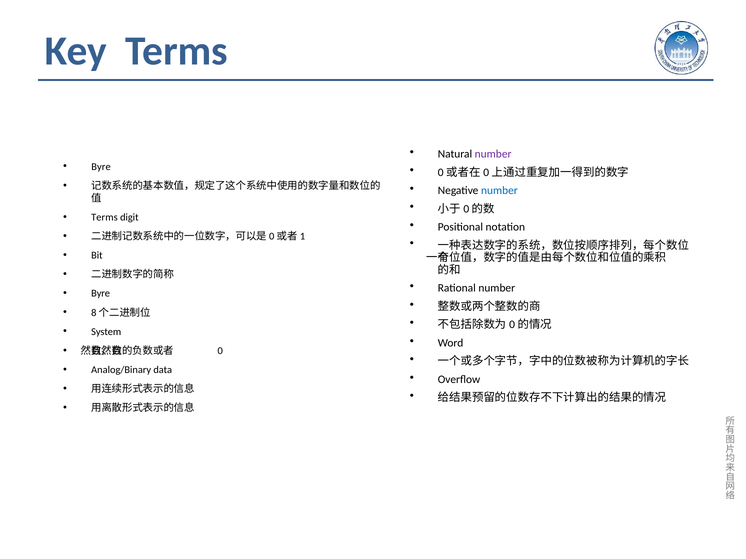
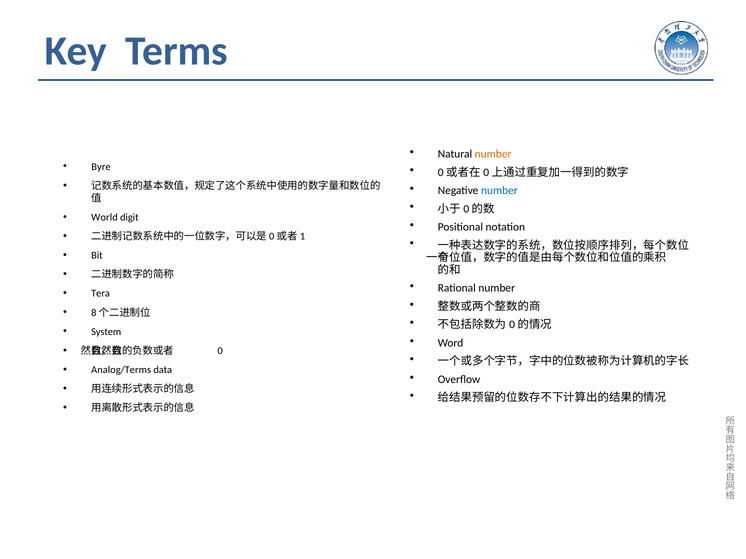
number at (493, 154) colour: purple -> orange
Terms at (104, 217): Terms -> World
Byre at (101, 294): Byre -> Tera
Analog/Binary: Analog/Binary -> Analog/Terms
